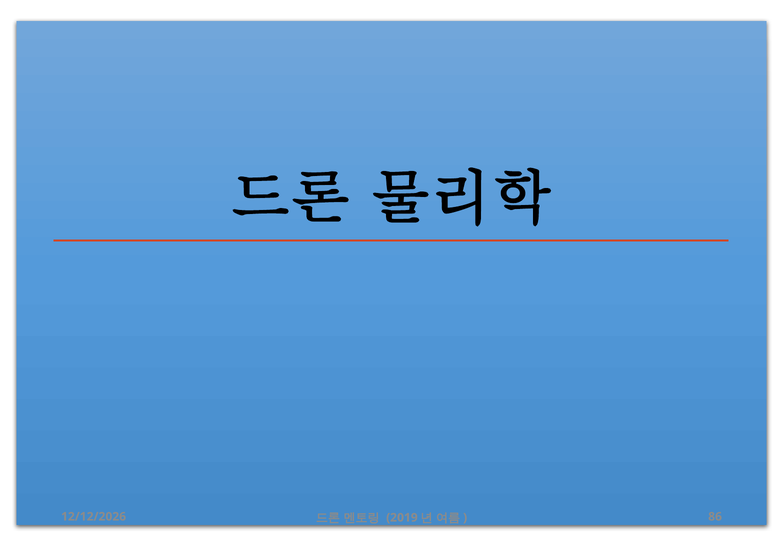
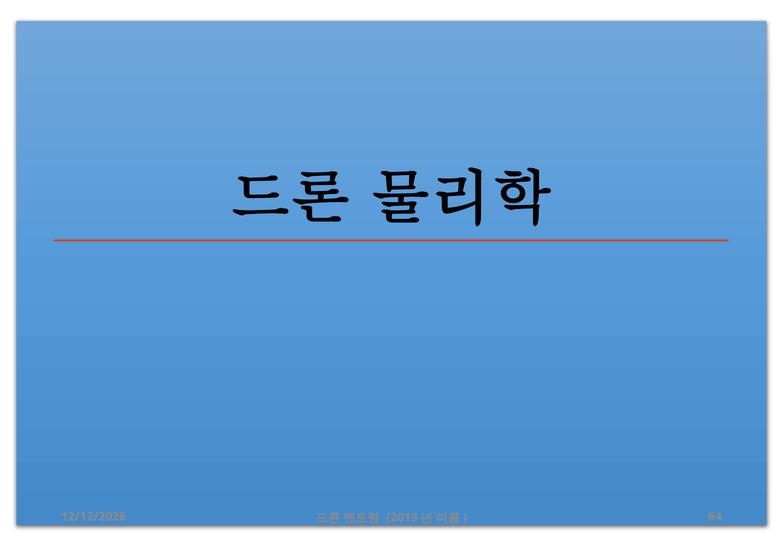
86: 86 -> 64
